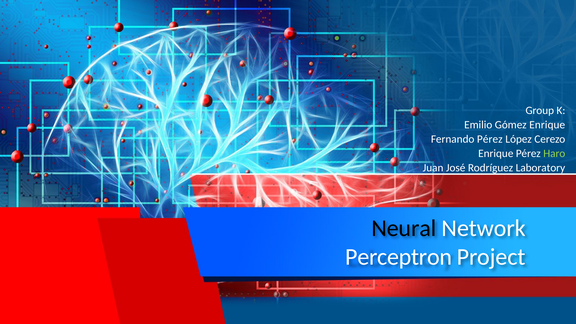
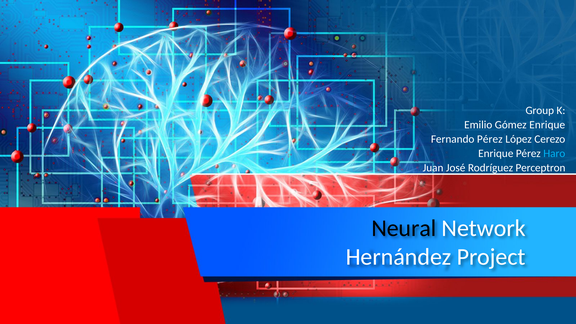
Haro colour: light green -> light blue
Laboratory: Laboratory -> Perceptron
Perceptron: Perceptron -> Hernández
